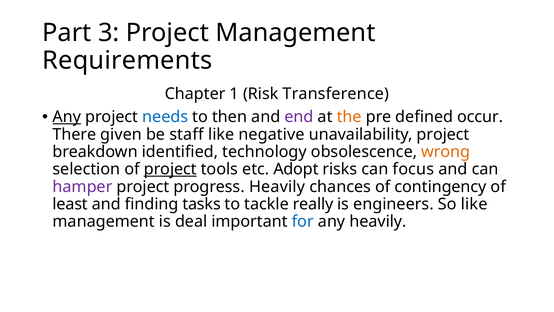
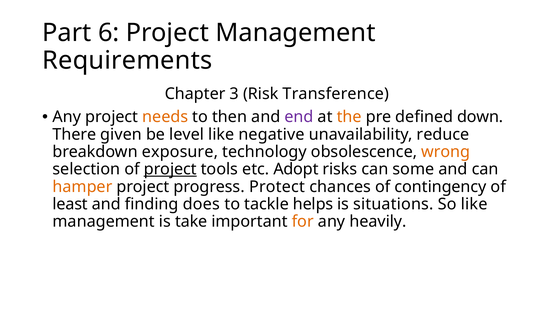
3: 3 -> 6
1: 1 -> 3
Any at (67, 117) underline: present -> none
needs colour: blue -> orange
occur: occur -> down
staff: staff -> level
unavailability project: project -> reduce
identified: identified -> exposure
focus: focus -> some
hamper colour: purple -> orange
progress Heavily: Heavily -> Protect
tasks: tasks -> does
really: really -> helps
engineers: engineers -> situations
deal: deal -> take
for colour: blue -> orange
